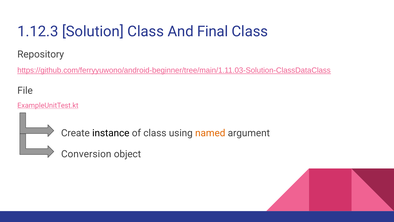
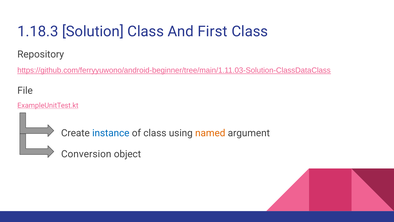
1.12.3: 1.12.3 -> 1.18.3
Final: Final -> First
instance colour: black -> blue
